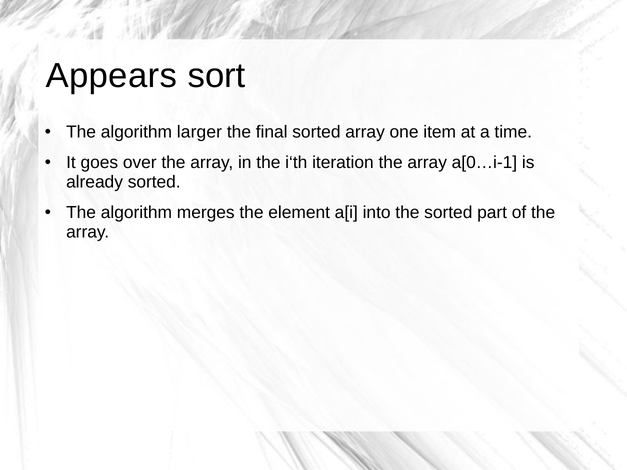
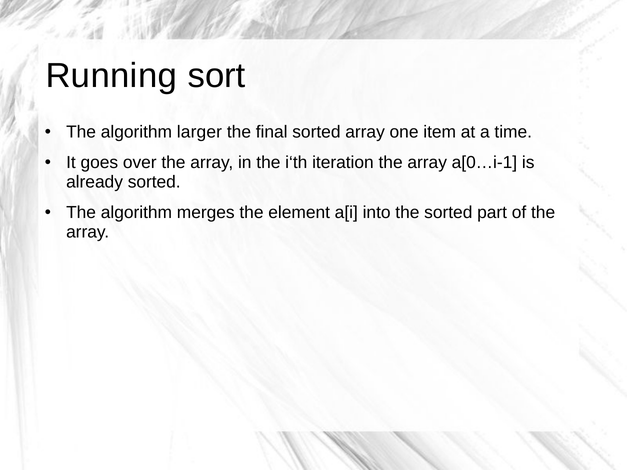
Appears: Appears -> Running
